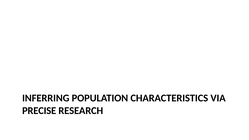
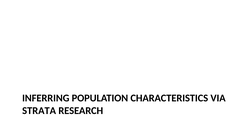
PRECISE: PRECISE -> STRATA
